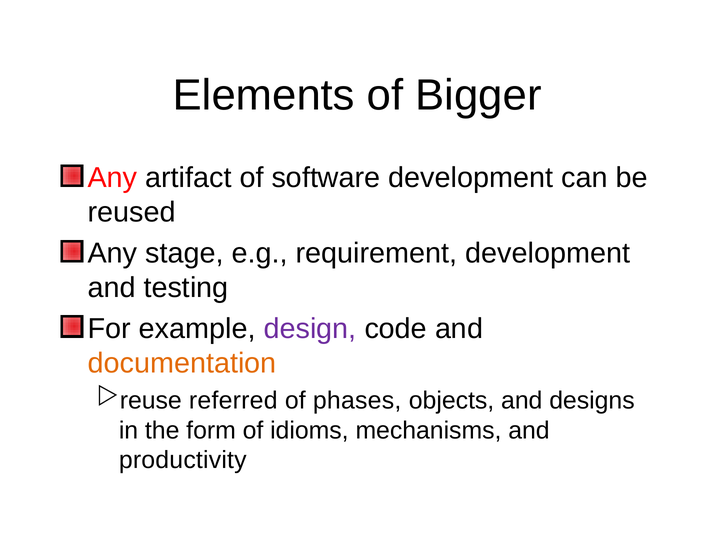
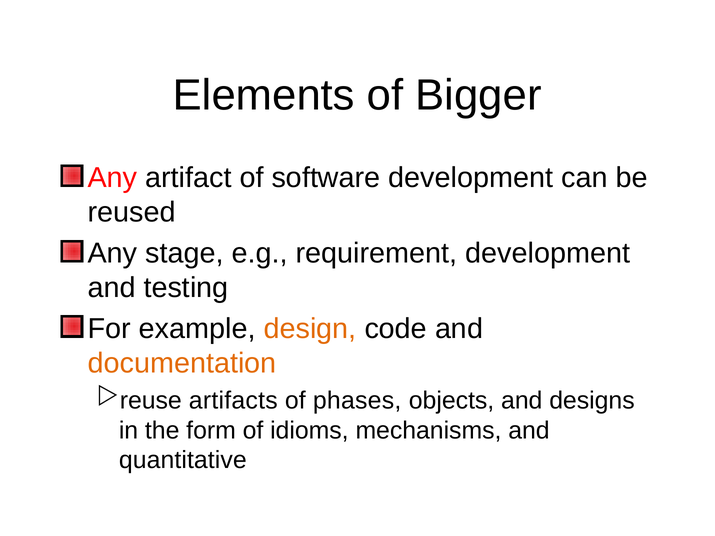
design colour: purple -> orange
referred: referred -> artifacts
productivity: productivity -> quantitative
